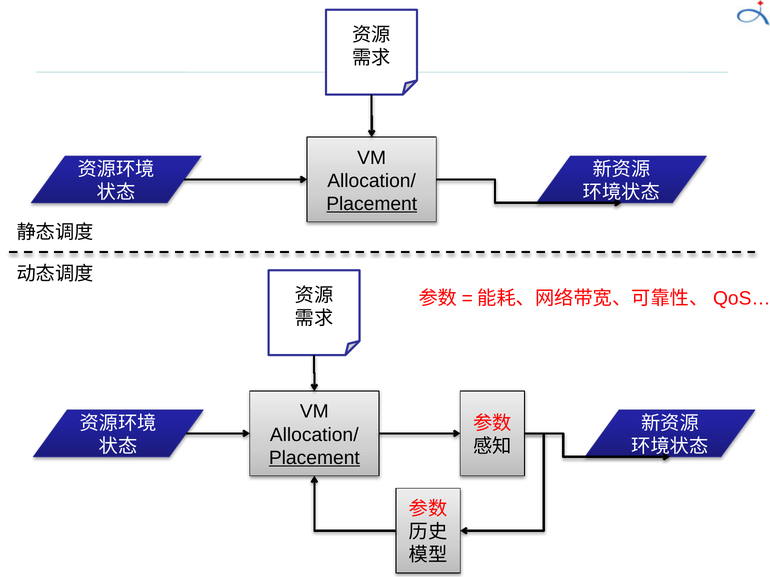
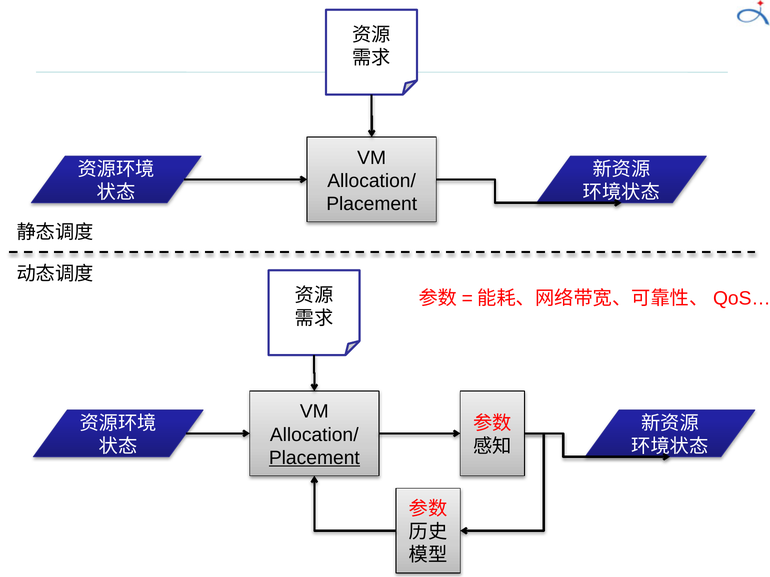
Placement at (372, 204) underline: present -> none
